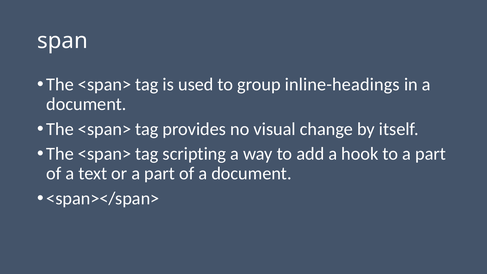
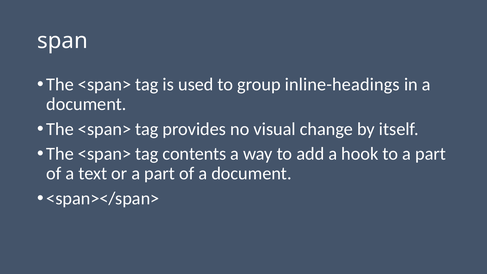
scripting: scripting -> contents
